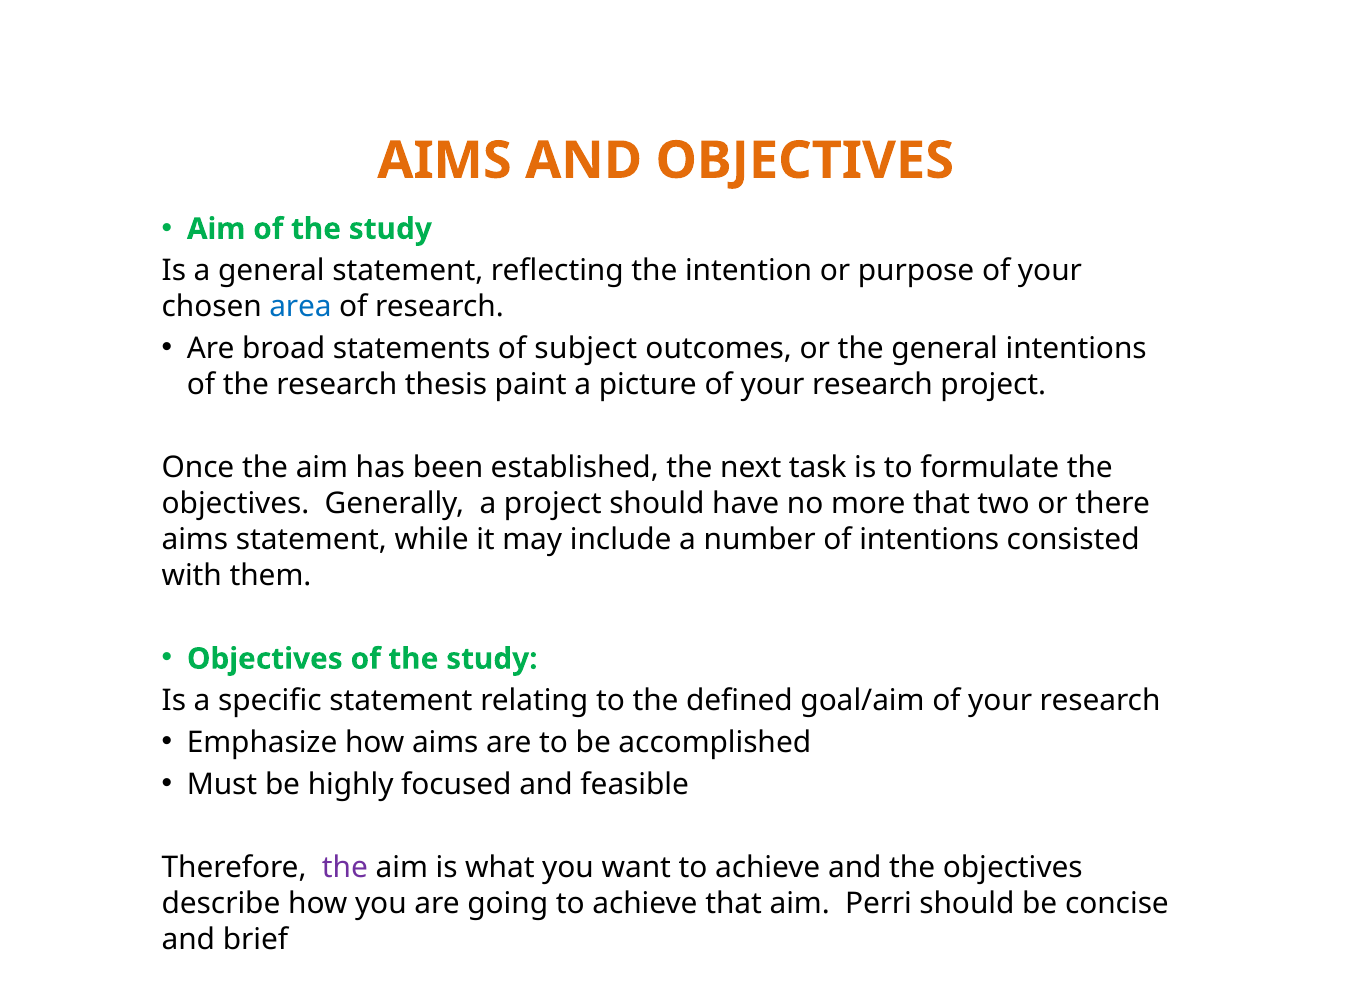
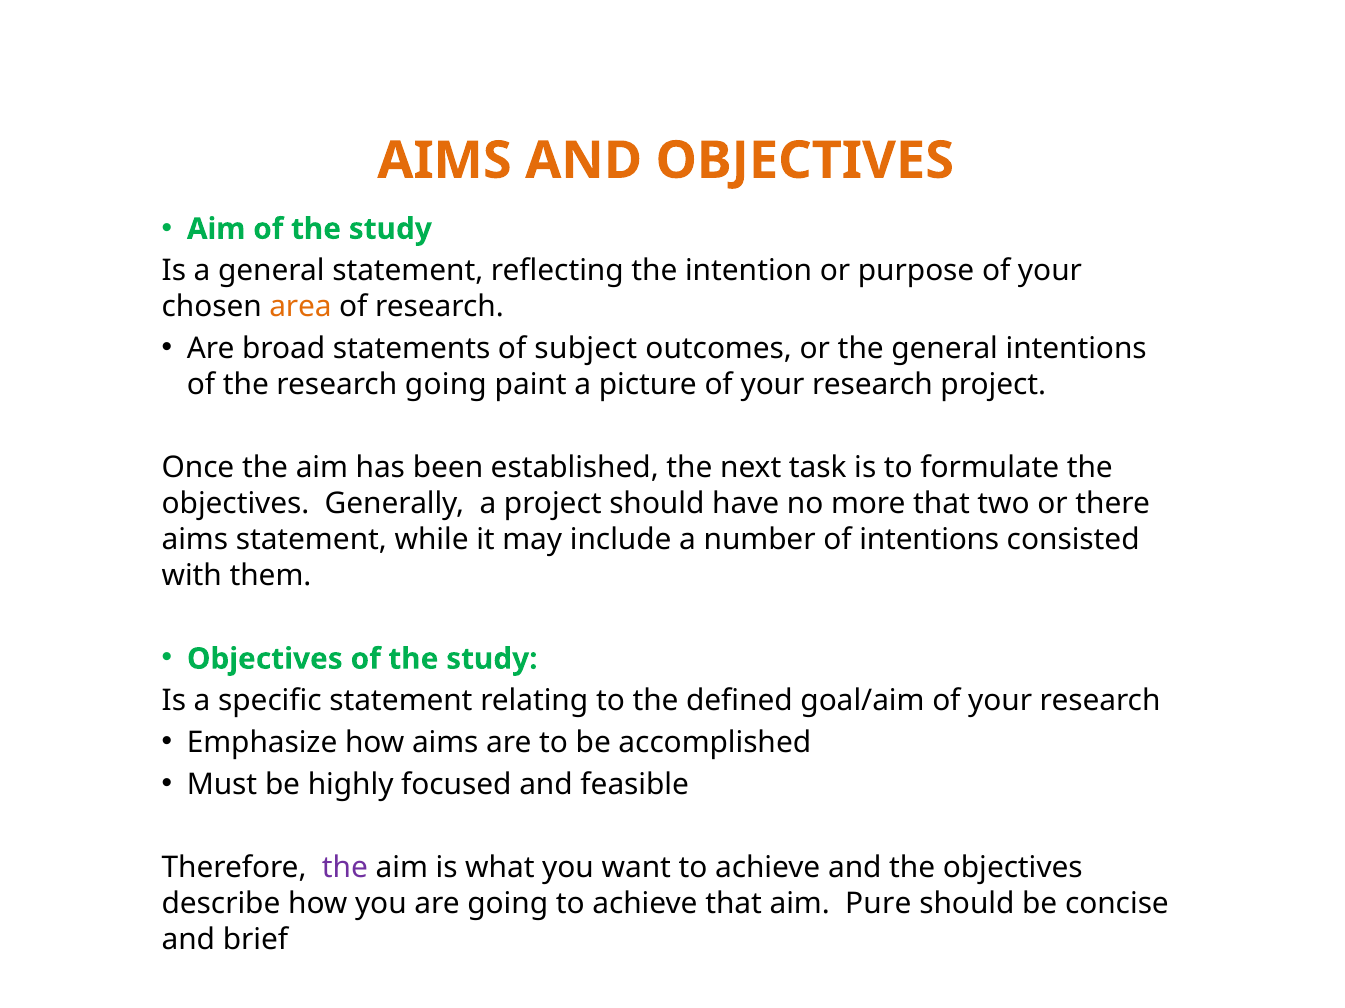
area colour: blue -> orange
research thesis: thesis -> going
Perri: Perri -> Pure
